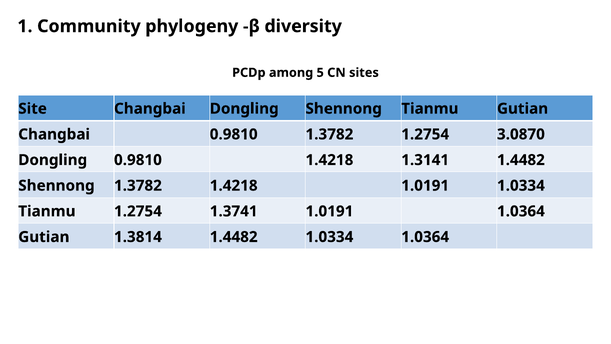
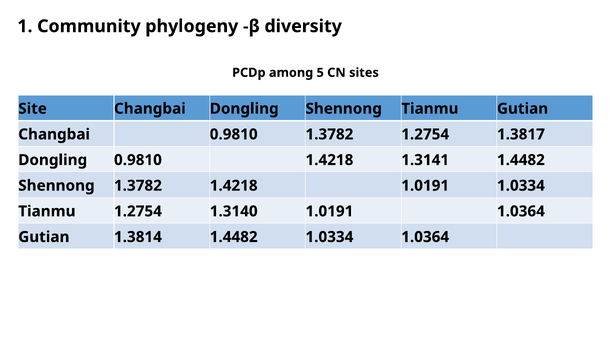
3.0870: 3.0870 -> 1.3817
1.3741: 1.3741 -> 1.3140
